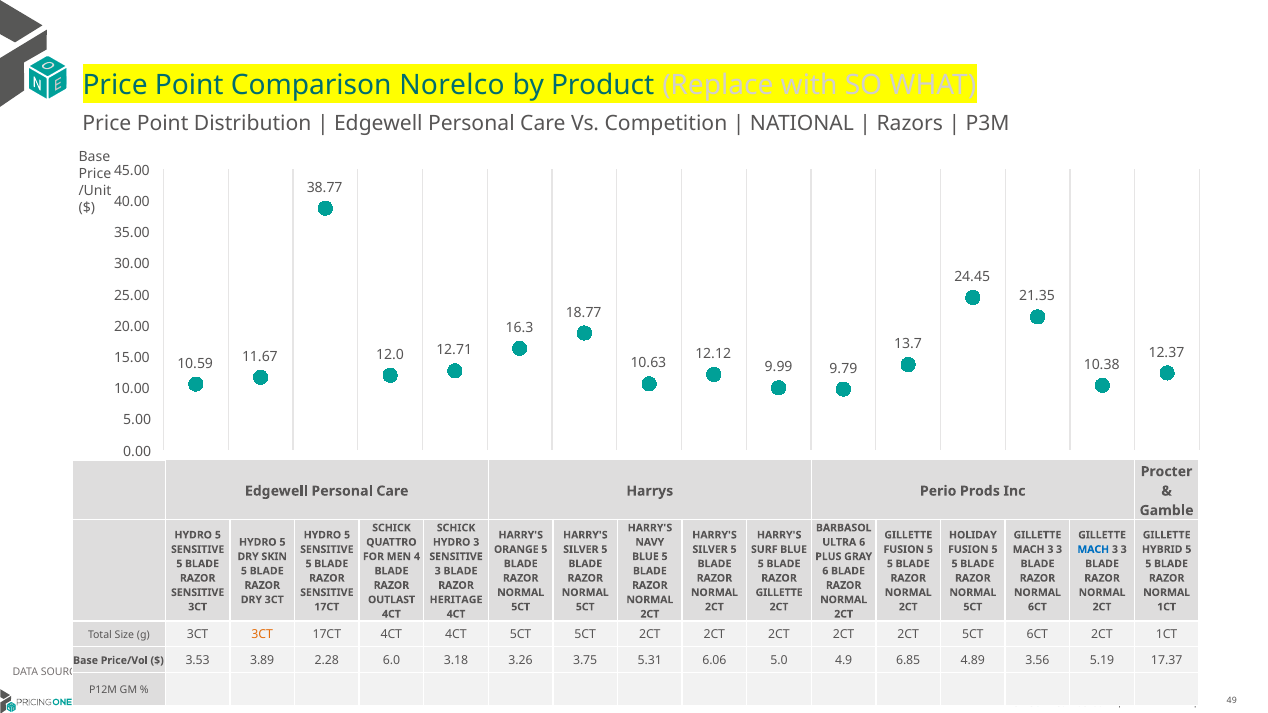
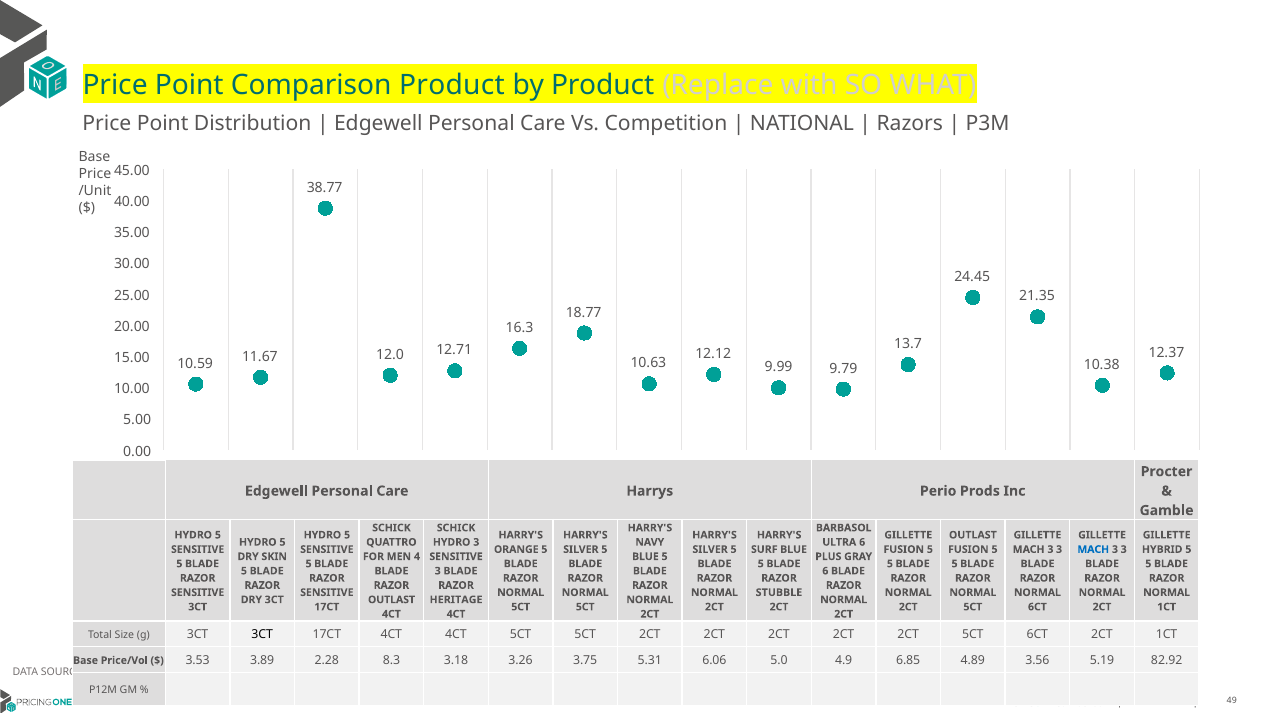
Comparison Norelco: Norelco -> Product
HOLIDAY at (973, 535): HOLIDAY -> OUTLAST
GILLETTE at (779, 593): GILLETTE -> STUBBLE
3CT at (262, 635) colour: orange -> black
6.0: 6.0 -> 8.3
17.37: 17.37 -> 82.92
